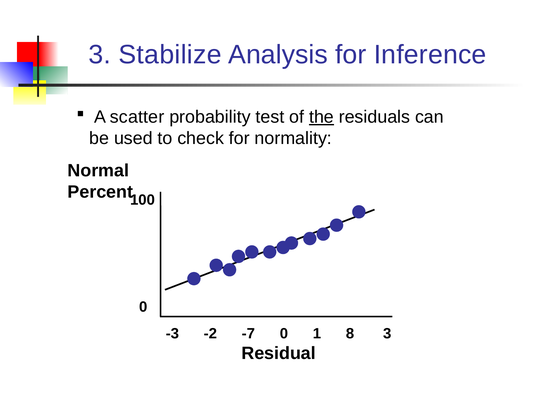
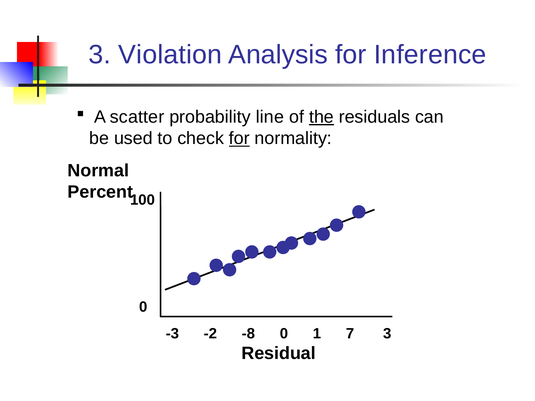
Stabilize: Stabilize -> Violation
test: test -> line
for at (239, 138) underline: none -> present
-7: -7 -> -8
8: 8 -> 7
